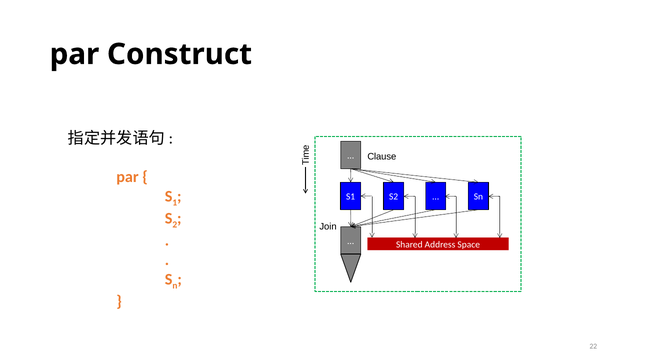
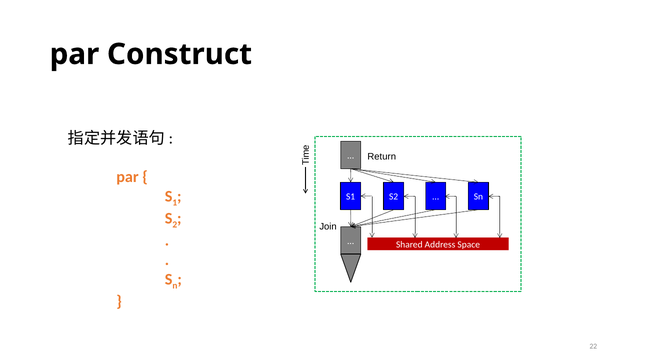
Clause: Clause -> Return
